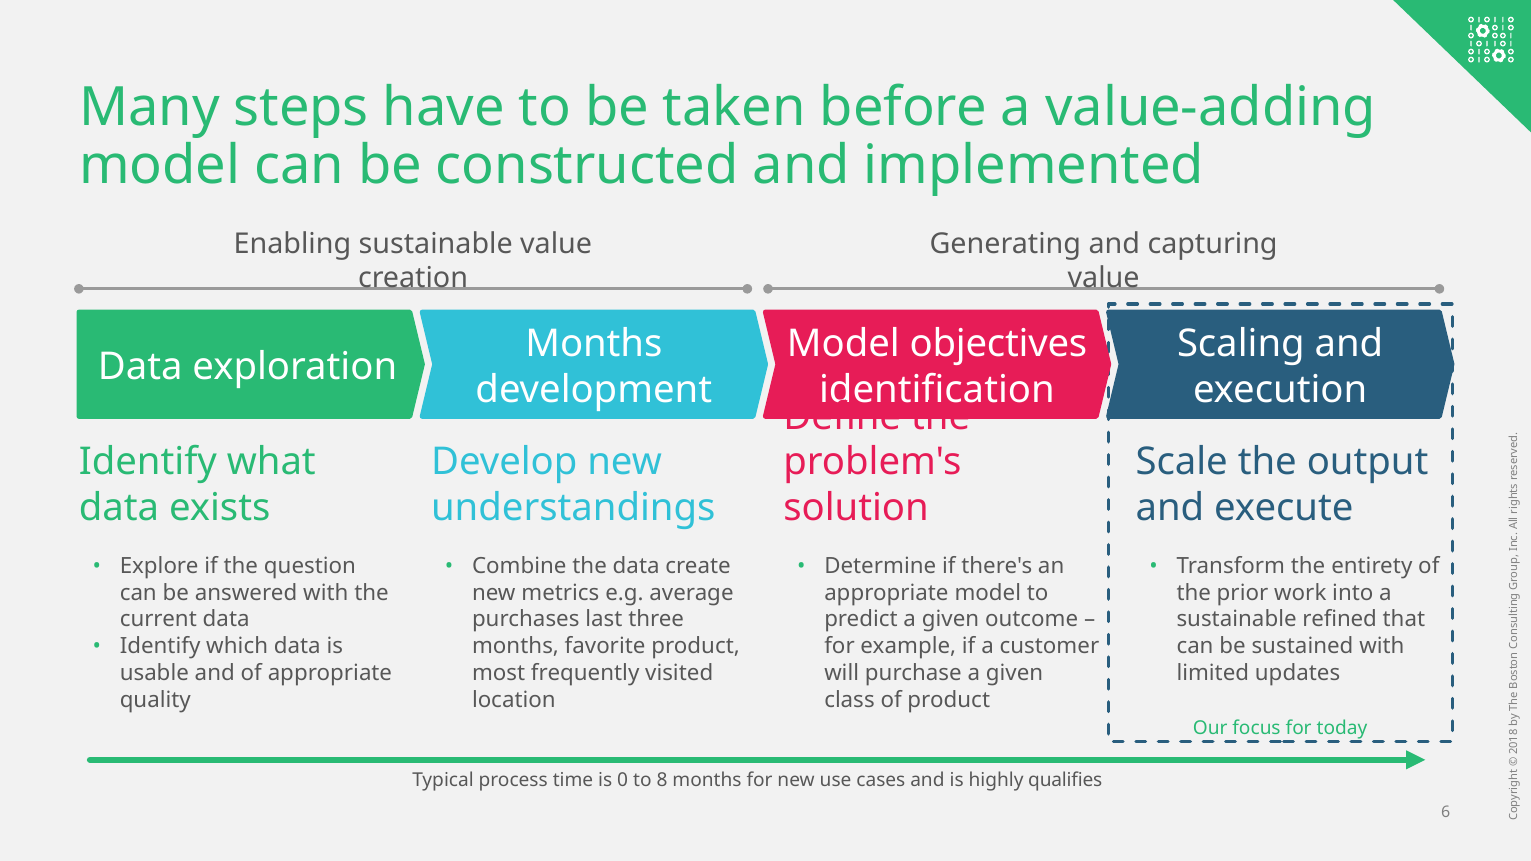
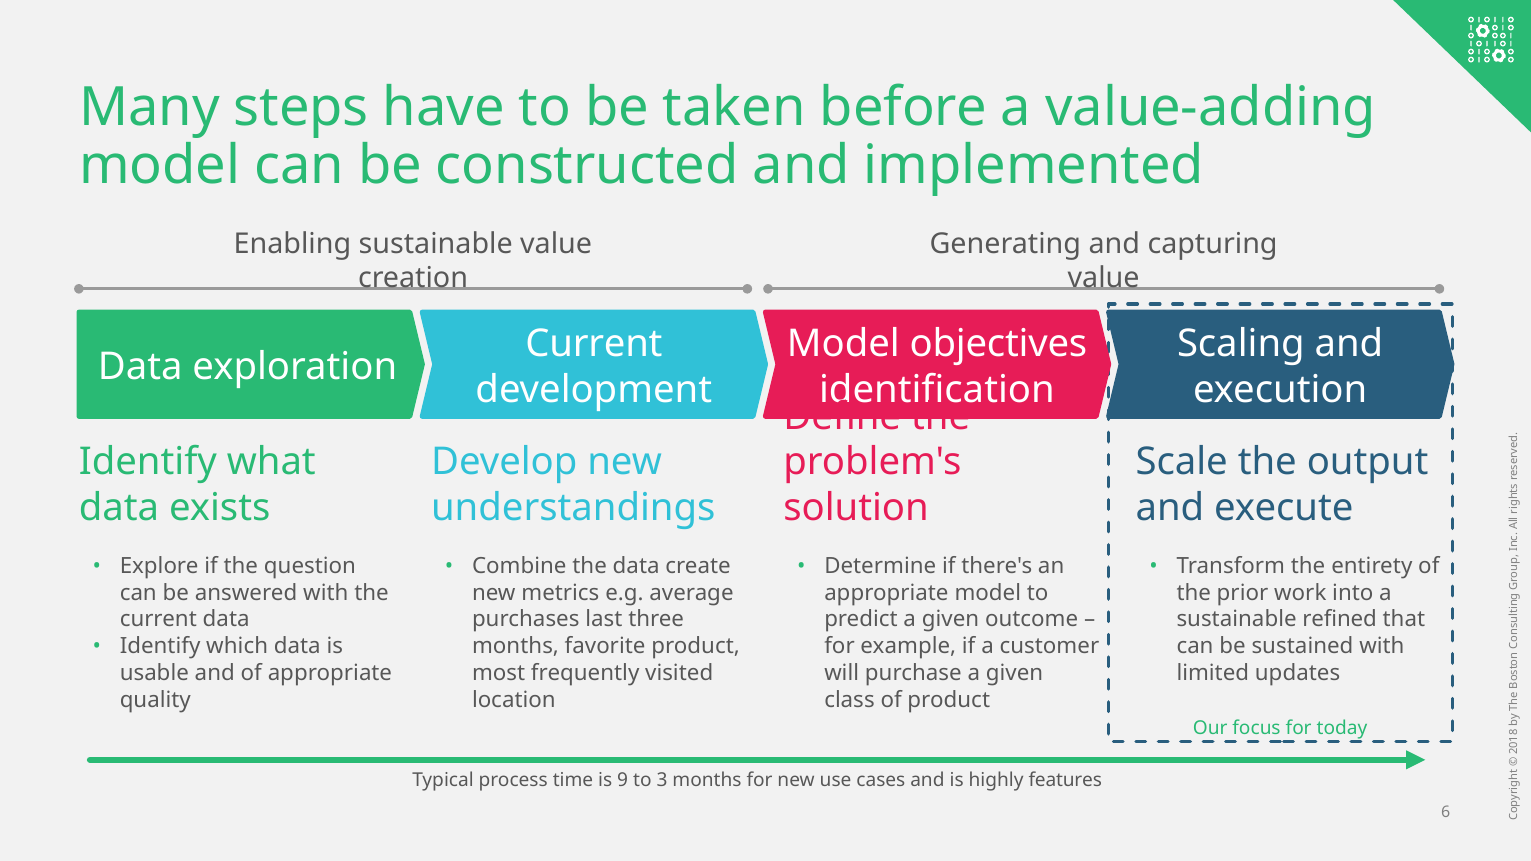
Months at (594, 344): Months -> Current
is 0: 0 -> 9
to 8: 8 -> 3
qualifies: qualifies -> features
